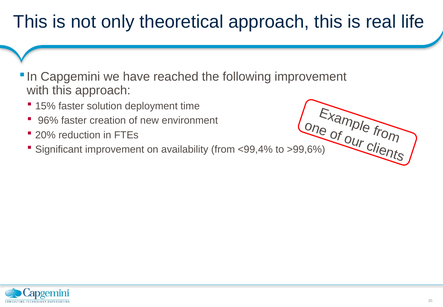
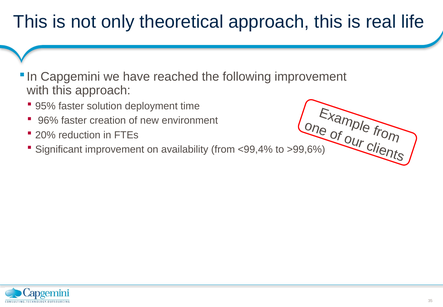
15%: 15% -> 95%
